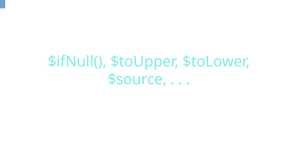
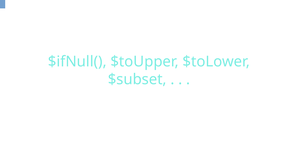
$source: $source -> $subset
